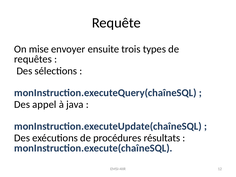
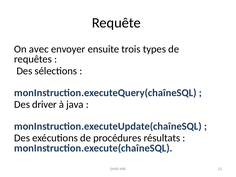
mise: mise -> avec
appel: appel -> driver
